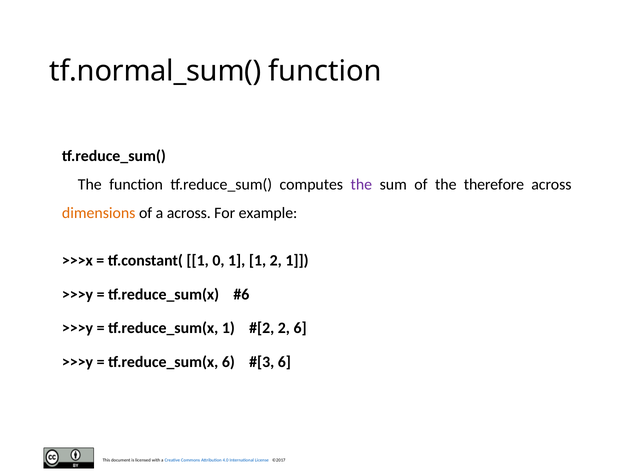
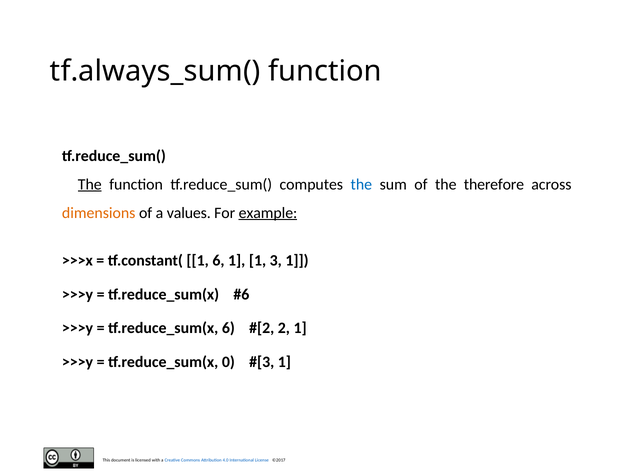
tf.normal_sum(: tf.normal_sum( -> tf.always_sum(
The at (90, 185) underline: none -> present
the at (361, 185) colour: purple -> blue
a across: across -> values
example underline: none -> present
1 0: 0 -> 6
1 2: 2 -> 3
tf.reduce_sum(x 1: 1 -> 6
2 6: 6 -> 1
tf.reduce_sum(x 6: 6 -> 0
6 at (284, 362): 6 -> 1
